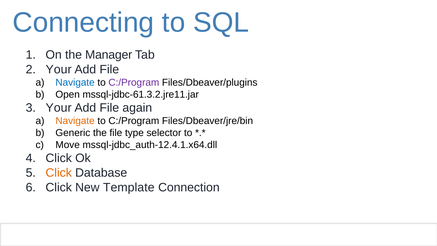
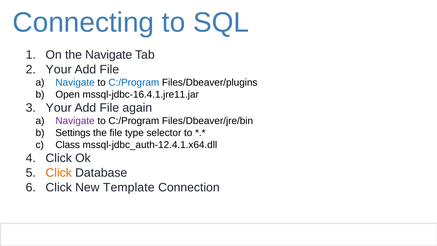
the Manager: Manager -> Navigate
C:/Program at (134, 83) colour: purple -> blue
mssql-jdbc-61.3.2.jre11.jar: mssql-jdbc-61.3.2.jre11.jar -> mssql-jdbc-16.4.1.jre11.jar
Navigate at (75, 121) colour: orange -> purple
Generic: Generic -> Settings
Move: Move -> Class
